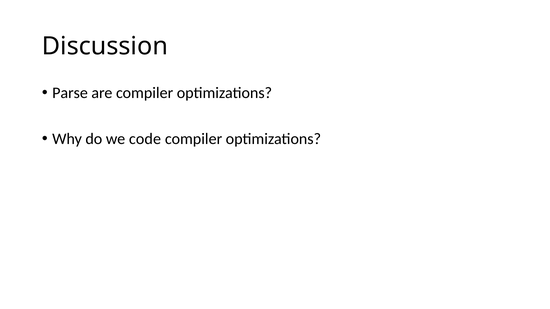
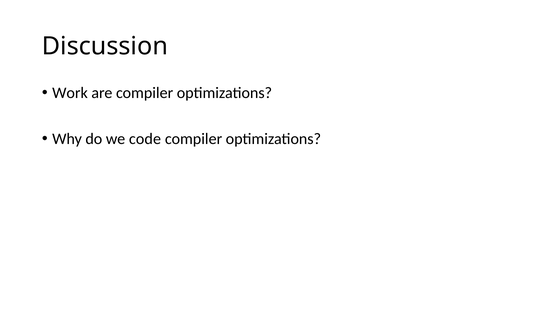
Parse: Parse -> Work
